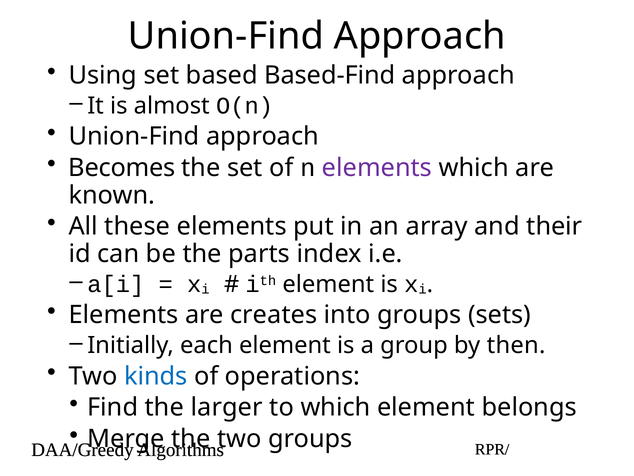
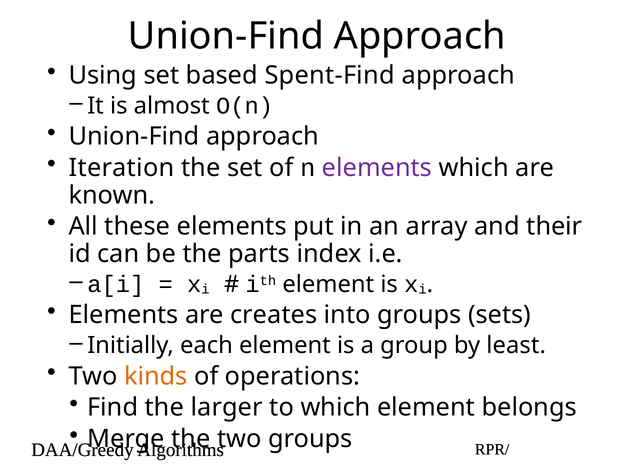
Based-Find: Based-Find -> Spent-Find
Becomes: Becomes -> Iteration
then: then -> least
kinds colour: blue -> orange
